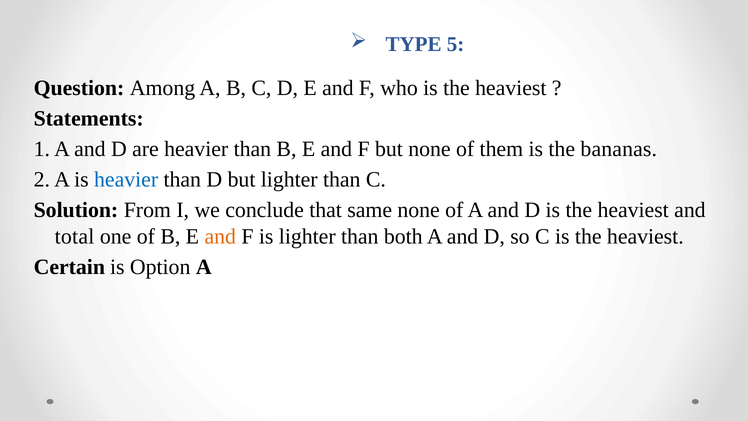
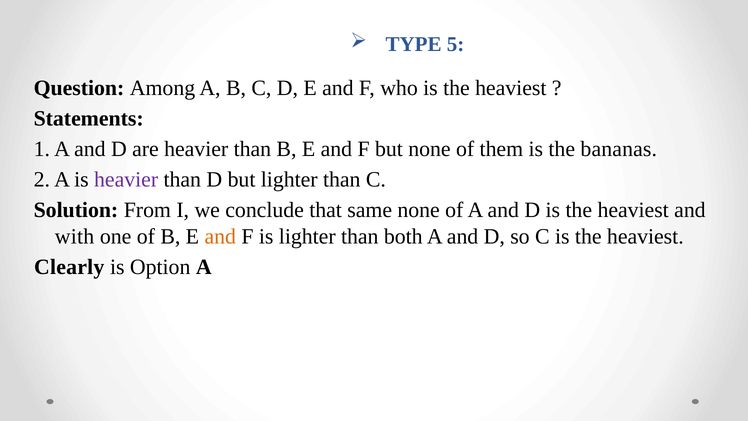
heavier at (126, 180) colour: blue -> purple
total: total -> with
Certain: Certain -> Clearly
